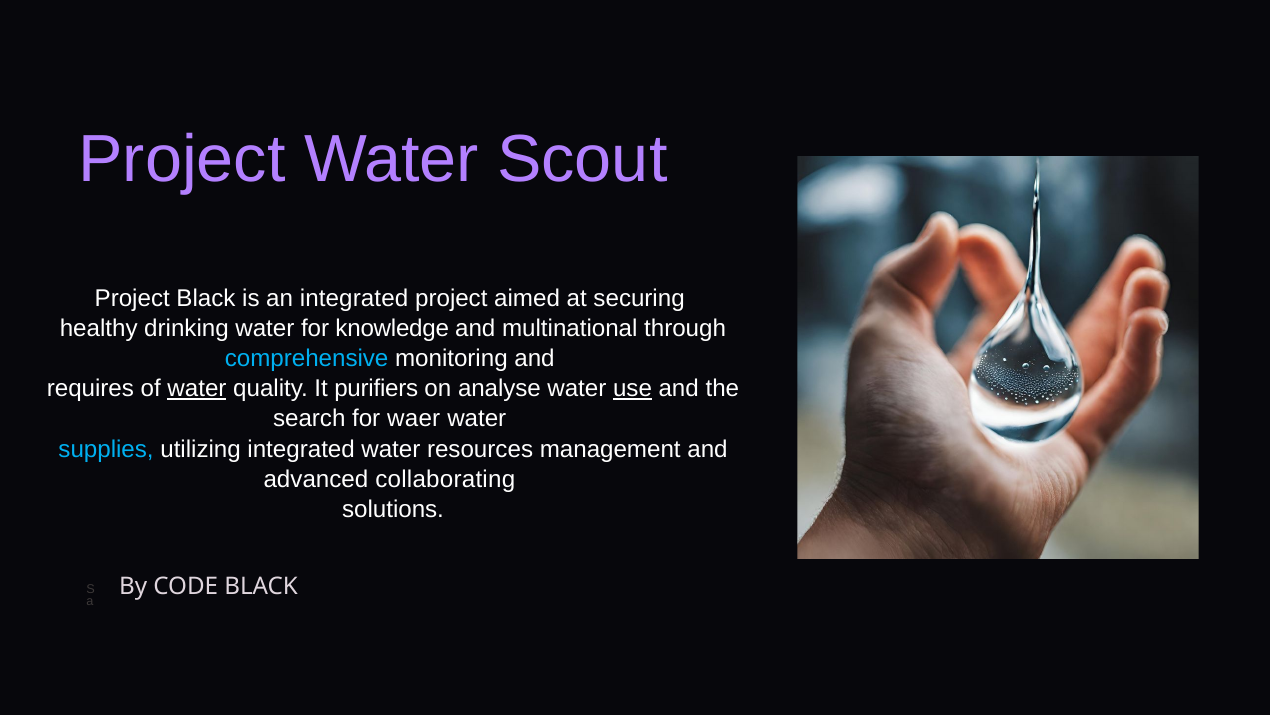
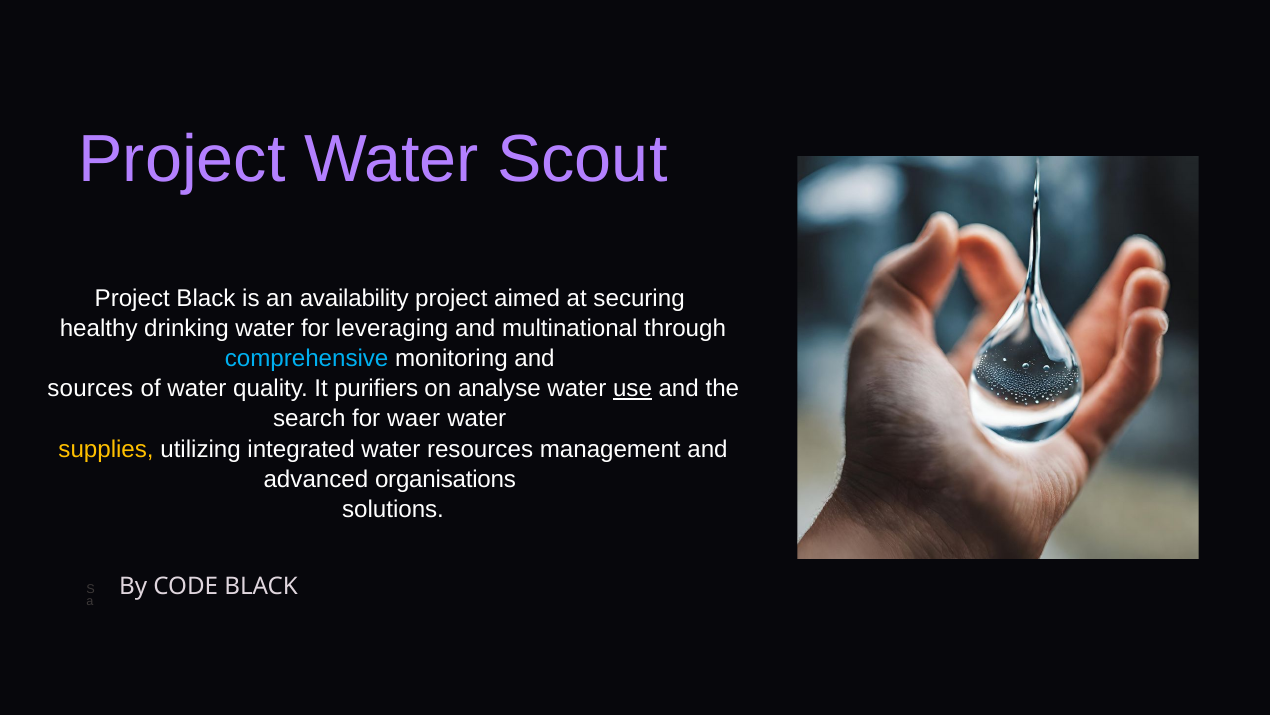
an integrated: integrated -> availability
knowledge: knowledge -> leveraging
requires: requires -> sources
water at (197, 388) underline: present -> none
supplies colour: light blue -> yellow
collaborating: collaborating -> organisations
